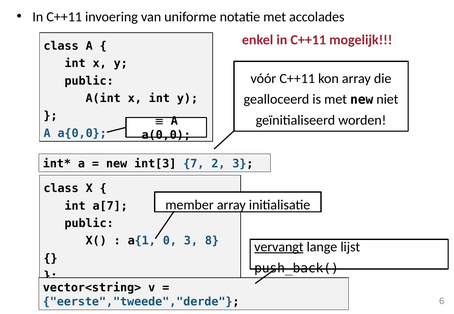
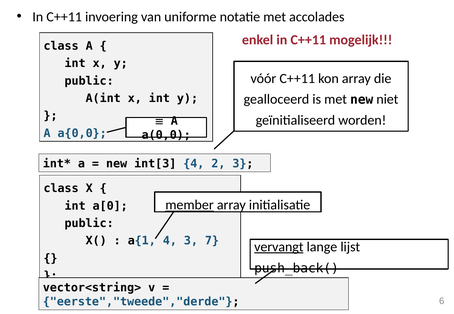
int[3 7: 7 -> 4
member underline: none -> present
a[7: a[7 -> a[0
a{1 0: 0 -> 4
8: 8 -> 7
